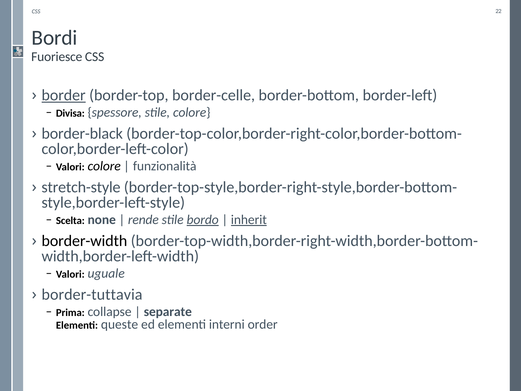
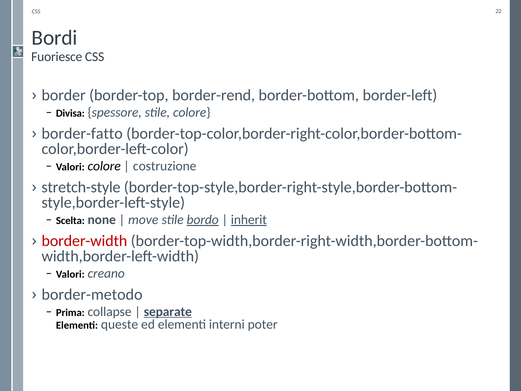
border underline: present -> none
border-celle: border-celle -> border-rend
border-black: border-black -> border-fatto
funzionalità: funzionalità -> costruzione
rende: rende -> move
border-width colour: black -> red
uguale: uguale -> creano
border-tuttavia: border-tuttavia -> border-metodo
separate underline: none -> present
order: order -> poter
